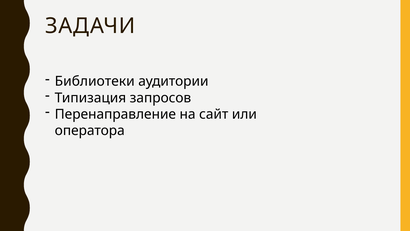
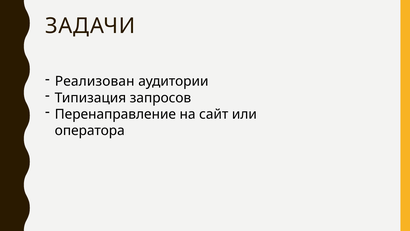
Библиотеки: Библиотеки -> Реализован
